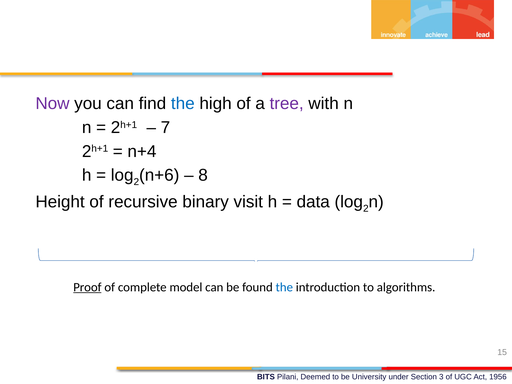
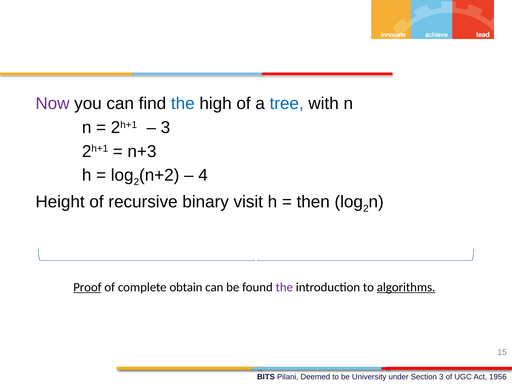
tree colour: purple -> blue
7 at (165, 127): 7 -> 3
n+4: n+4 -> n+3
n+6: n+6 -> n+2
8: 8 -> 4
data: data -> then
model: model -> obtain
the at (284, 287) colour: blue -> purple
algorithms underline: none -> present
